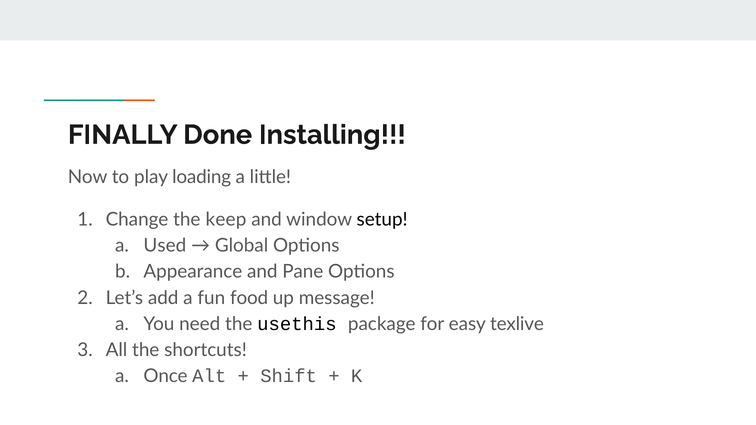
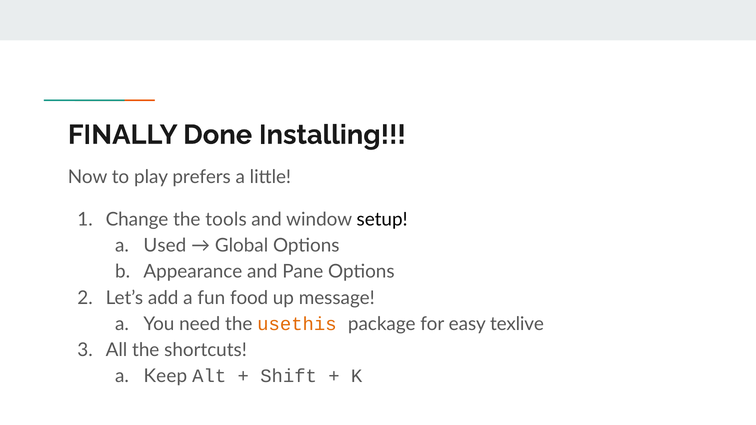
loading: loading -> prefers
keep: keep -> tools
usethis colour: black -> orange
Once: Once -> Keep
